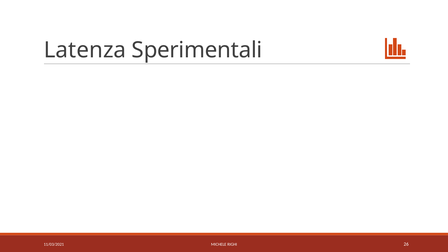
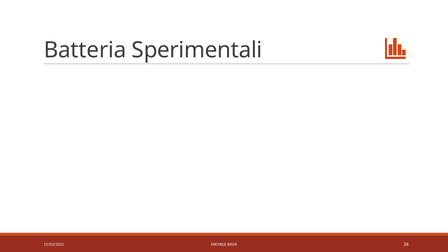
Latenza: Latenza -> Batteria
